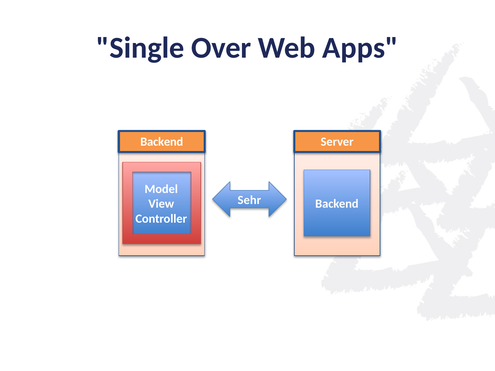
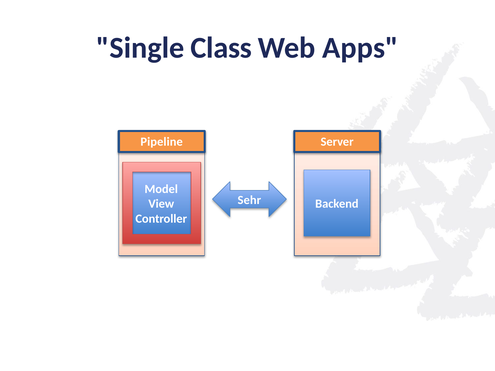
Over: Over -> Class
Backend at (162, 142): Backend -> Pipeline
